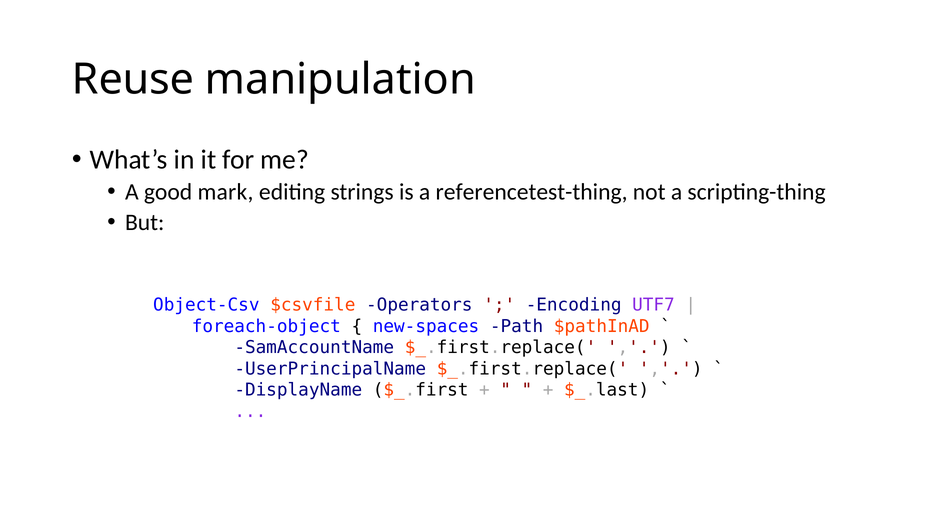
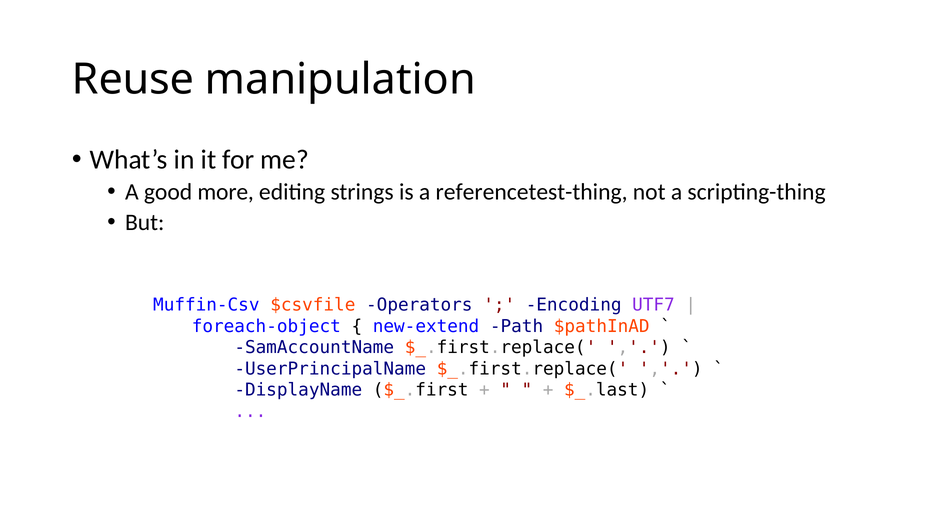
mark: mark -> more
Object-Csv: Object-Csv -> Muffin-Csv
new-spaces: new-spaces -> new-extend
